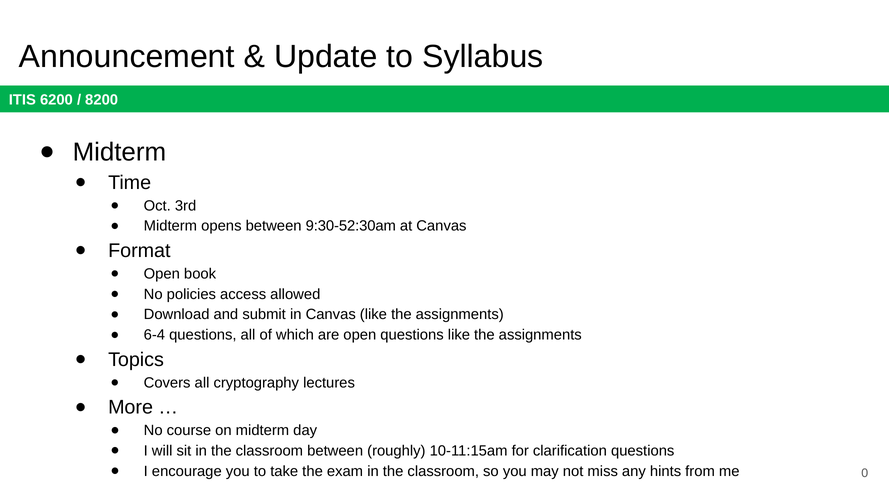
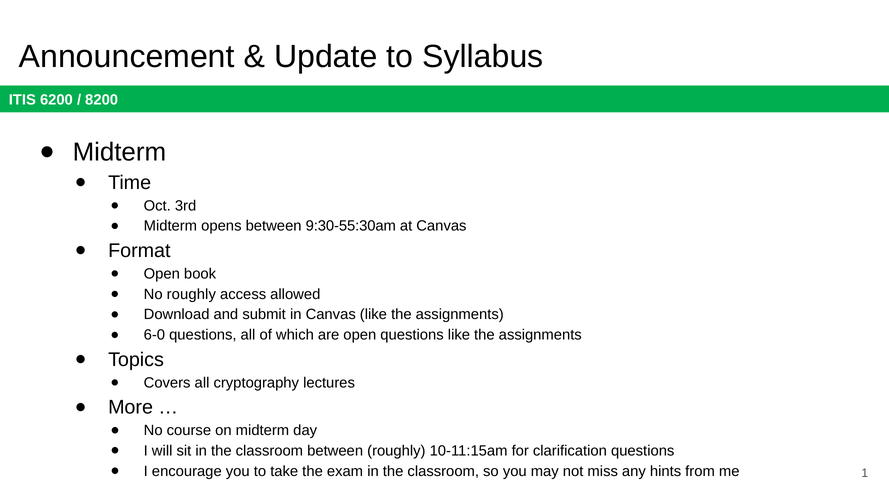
9:30-52:30am: 9:30-52:30am -> 9:30-55:30am
No policies: policies -> roughly
6-4: 6-4 -> 6-0
0: 0 -> 1
